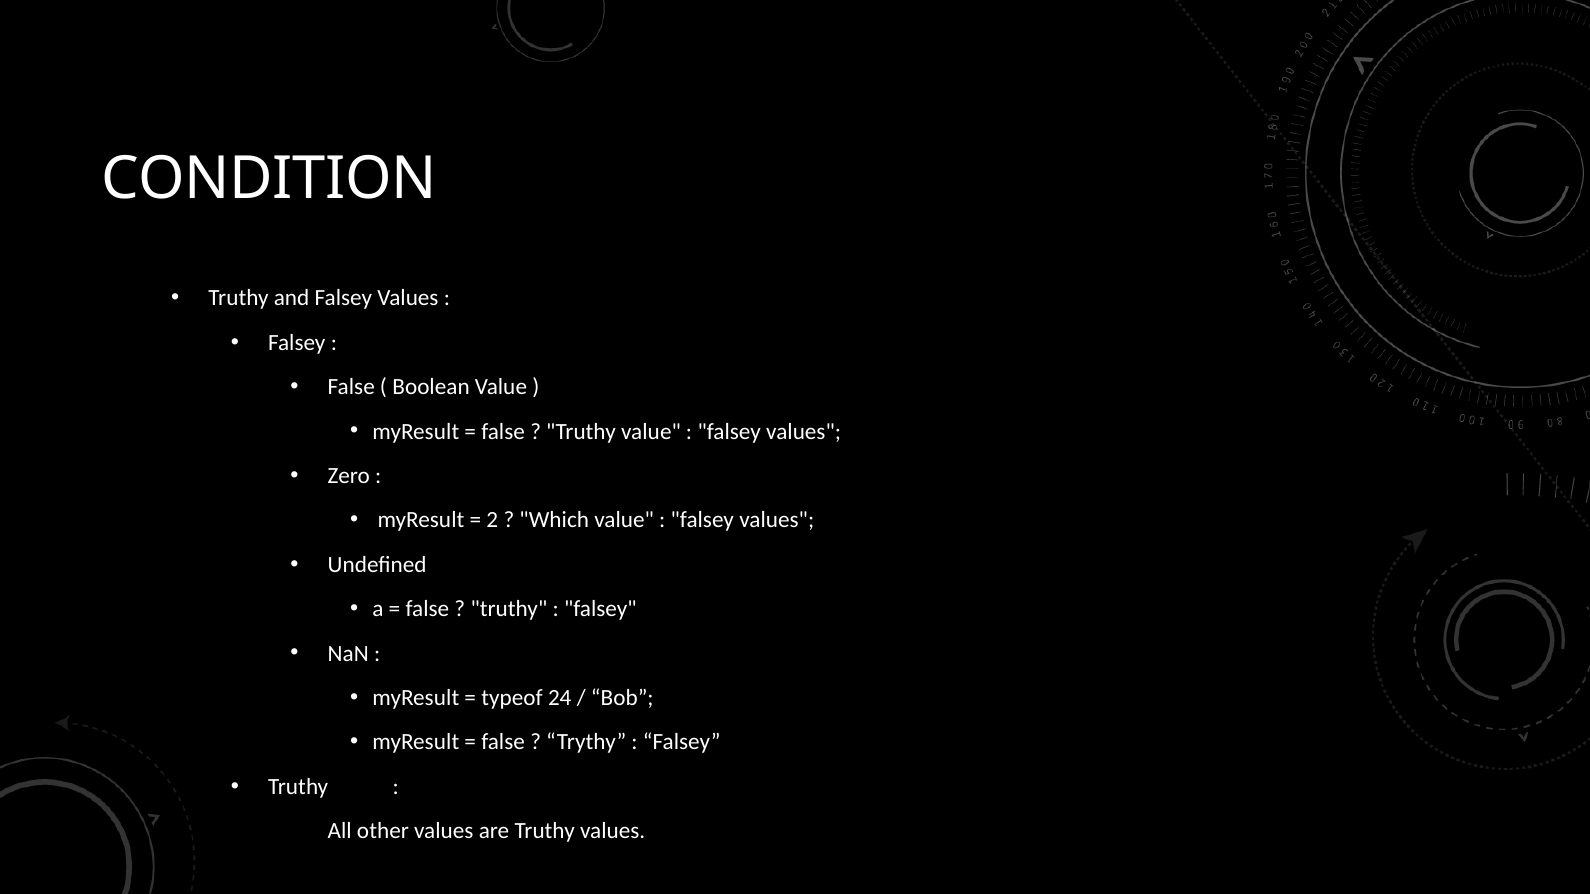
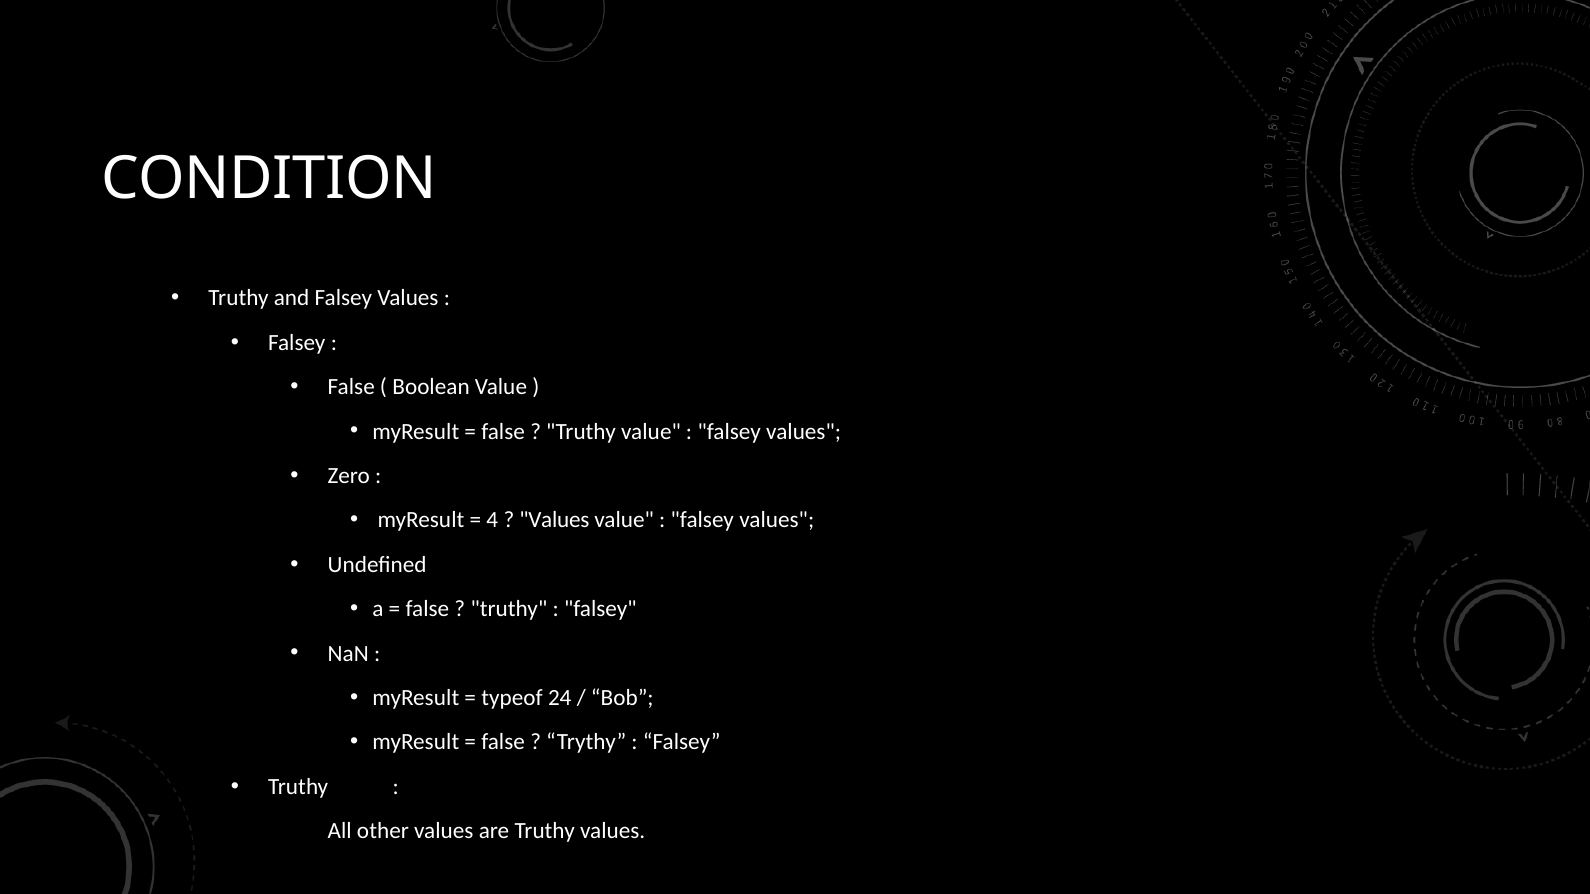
2: 2 -> 4
Which at (554, 520): Which -> Values
